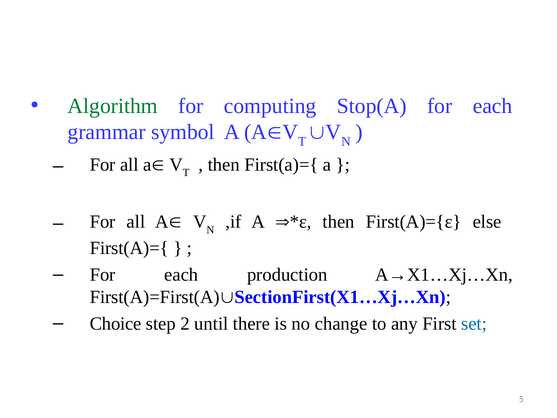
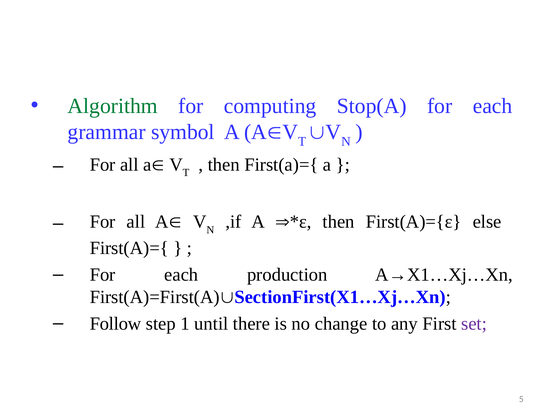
Choice: Choice -> Follow
2: 2 -> 1
set colour: blue -> purple
